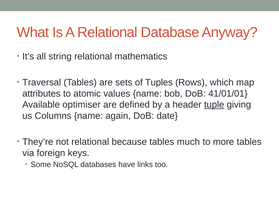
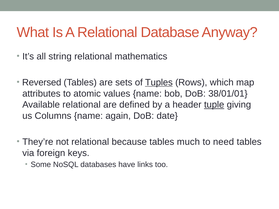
Traversal: Traversal -> Reversed
Tuples underline: none -> present
41/01/01: 41/01/01 -> 38/01/01
Available optimiser: optimiser -> relational
more: more -> need
